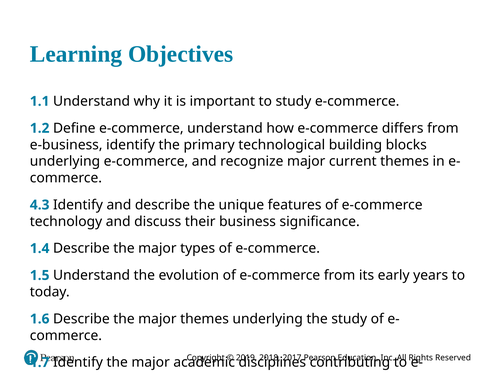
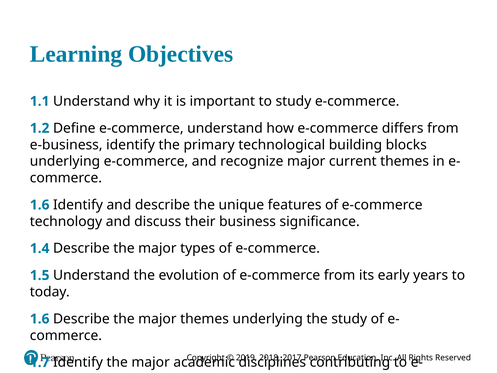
4.3 at (40, 205): 4.3 -> 1.6
